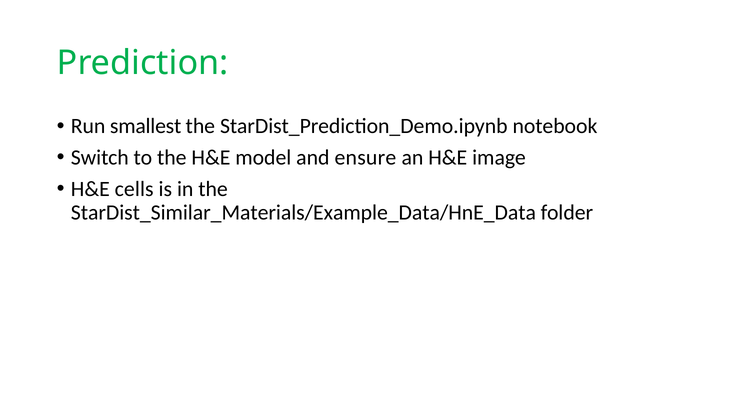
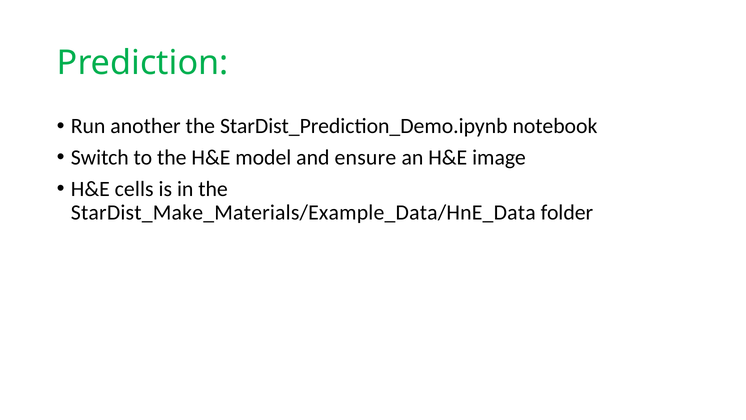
smallest: smallest -> another
StarDist_Similar_Materials/Example_Data/HnE_Data: StarDist_Similar_Materials/Example_Data/HnE_Data -> StarDist_Make_Materials/Example_Data/HnE_Data
